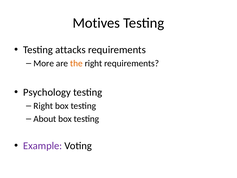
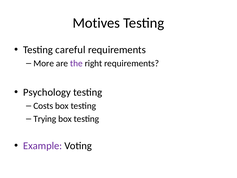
attacks: attacks -> careful
the colour: orange -> purple
Right at (43, 106): Right -> Costs
About: About -> Trying
